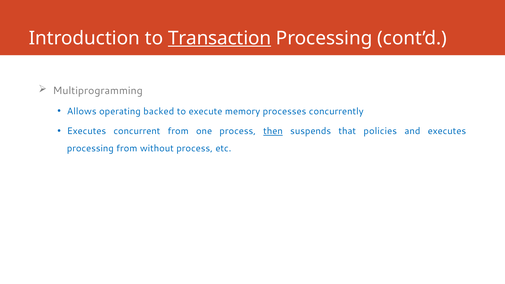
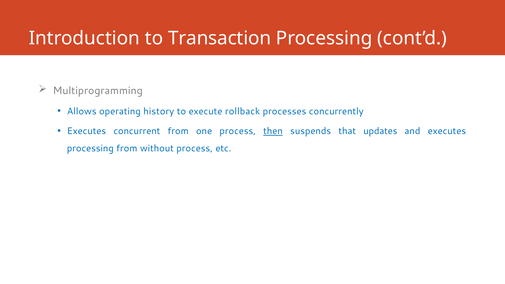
Transaction underline: present -> none
backed: backed -> history
memory: memory -> rollback
policies: policies -> updates
